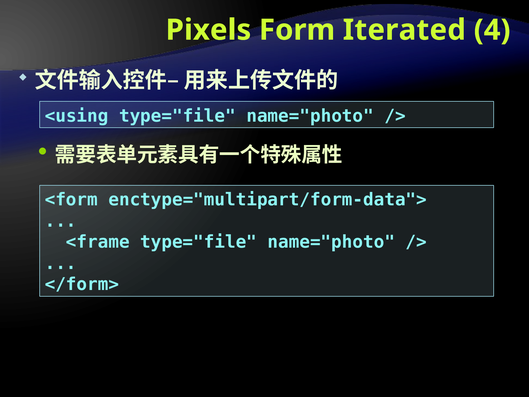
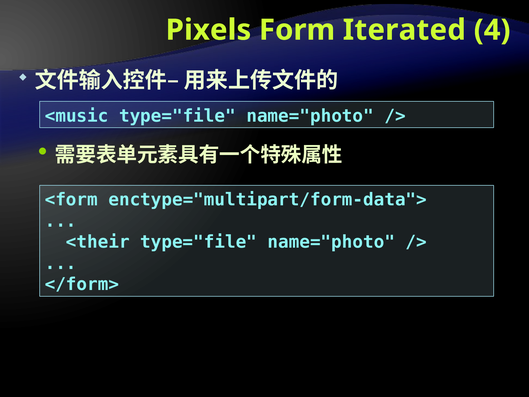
<using: <using -> <music
<frame: <frame -> <their
